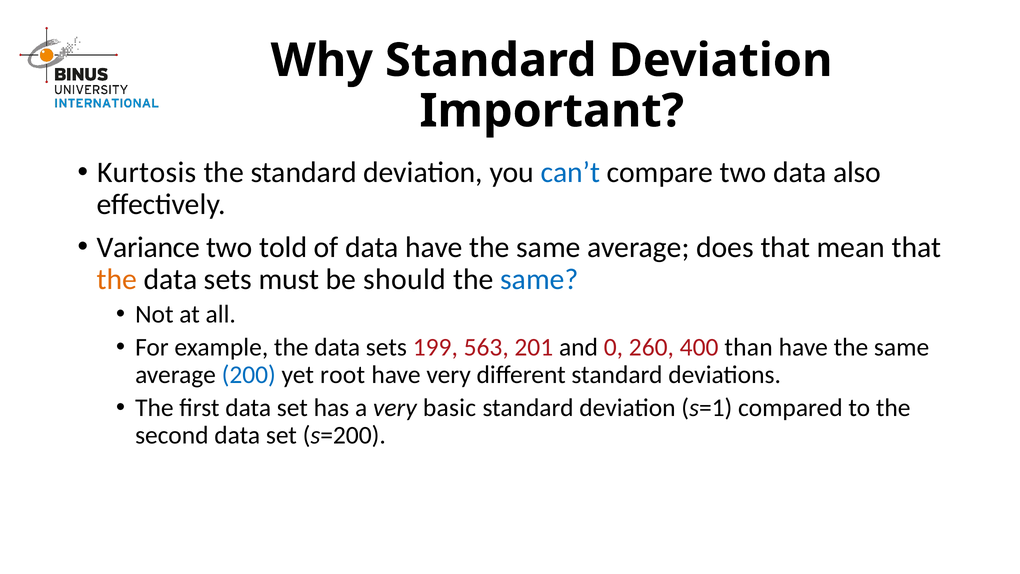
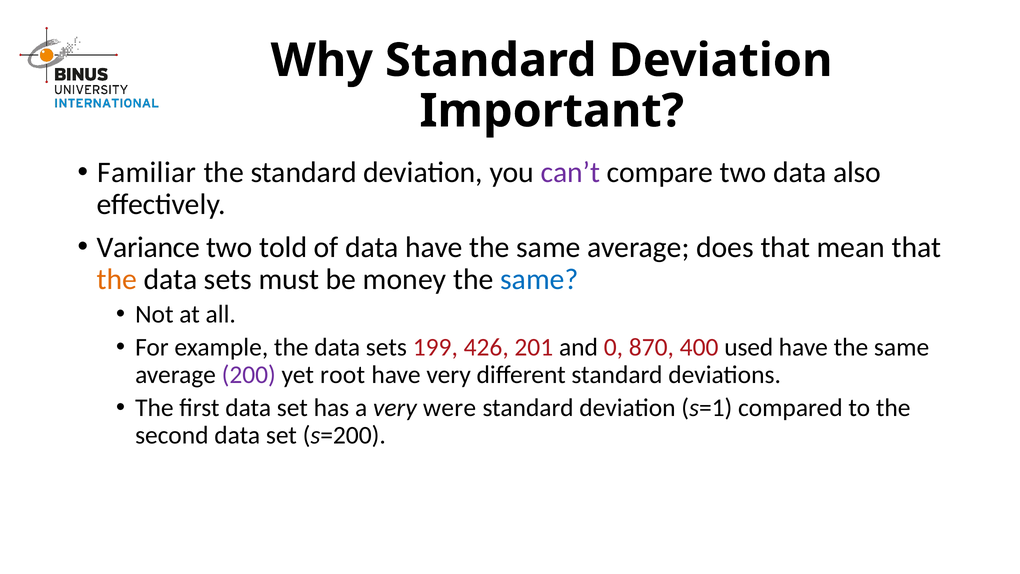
Kurtosis: Kurtosis -> Familiar
can’t colour: blue -> purple
should: should -> money
563: 563 -> 426
260: 260 -> 870
than: than -> used
200 colour: blue -> purple
basic: basic -> were
